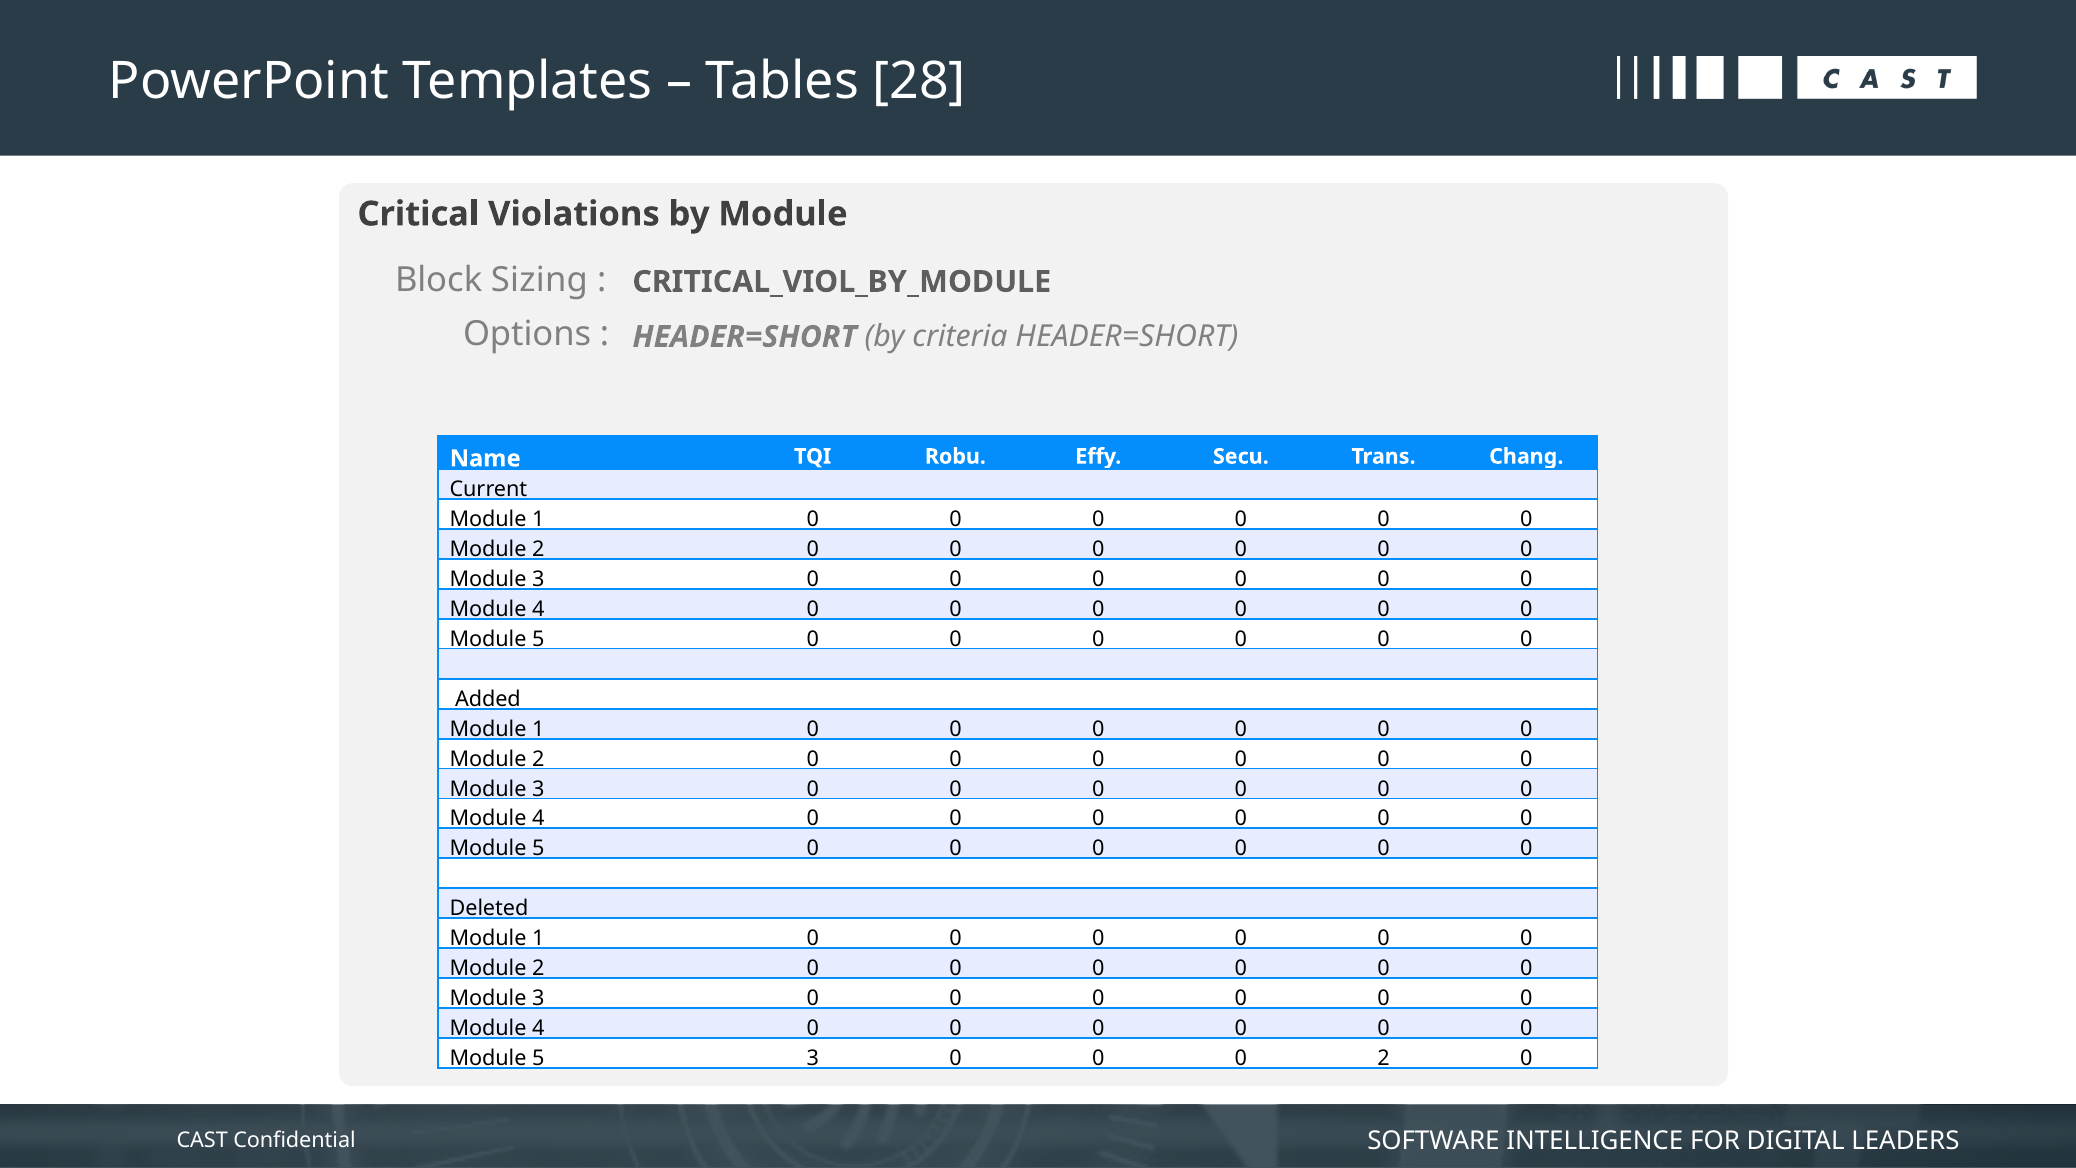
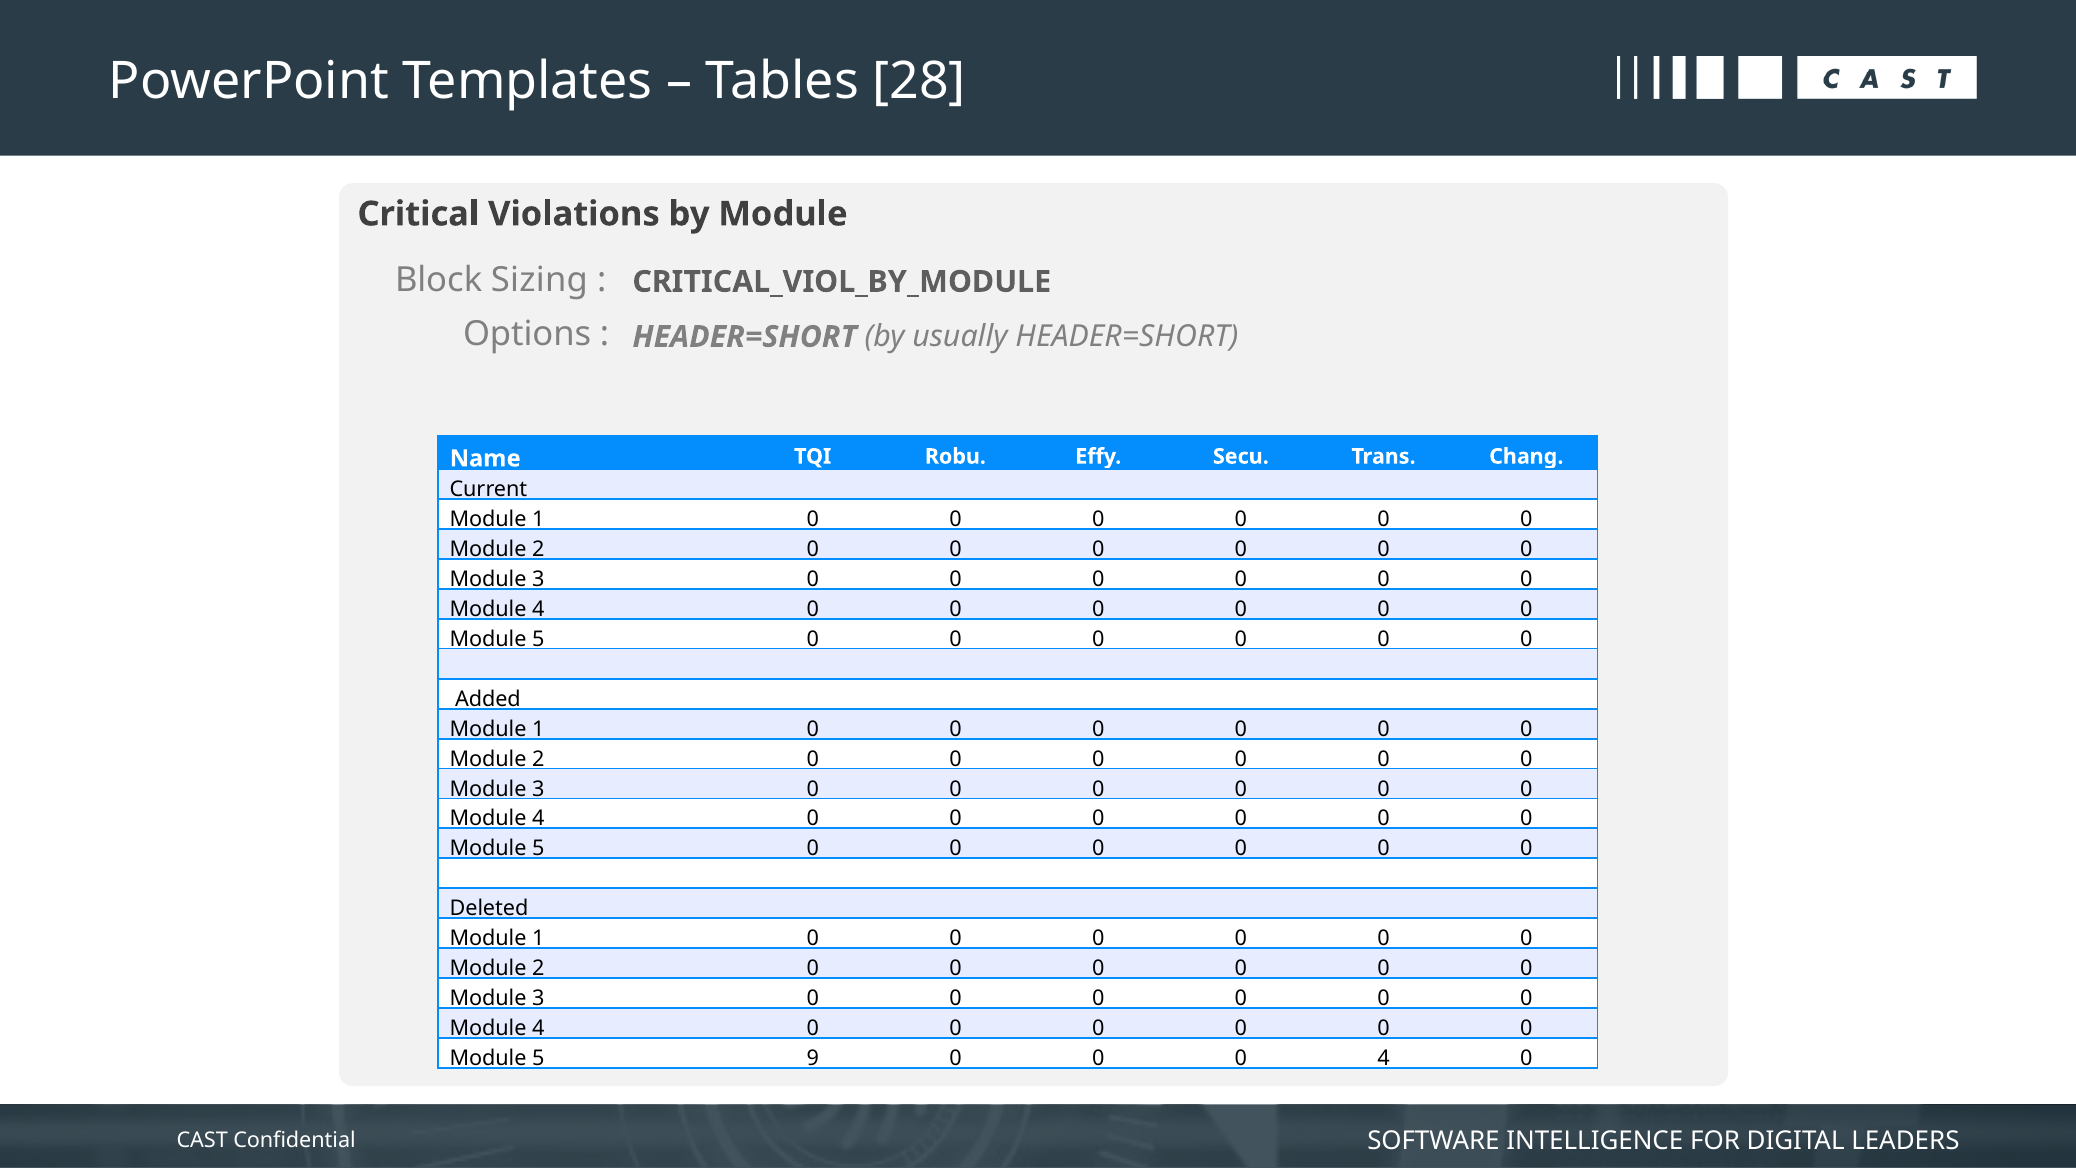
criteria: criteria -> usually
5 3: 3 -> 9
0 2: 2 -> 4
